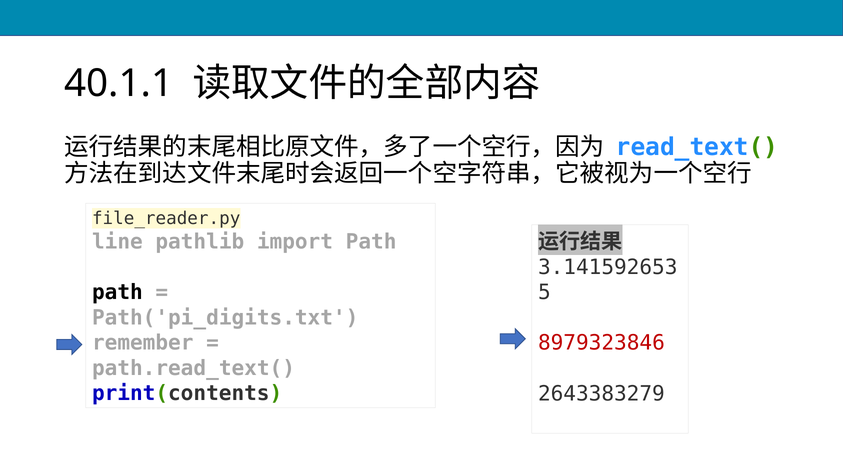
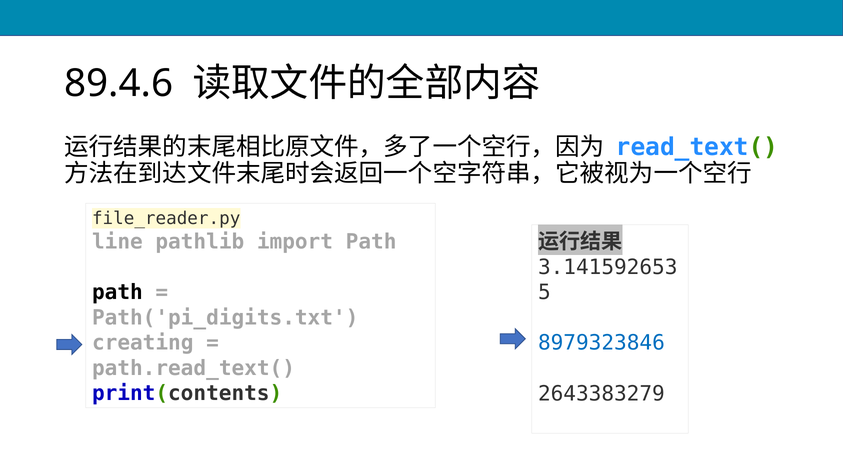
40.1.1: 40.1.1 -> 89.4.6
remember: remember -> creating
8979323846 colour: red -> blue
